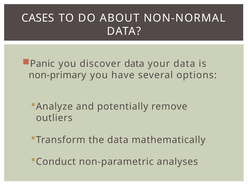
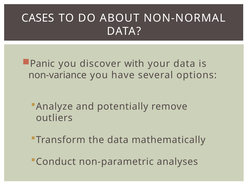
discover data: data -> with
non-primary: non-primary -> non-variance
